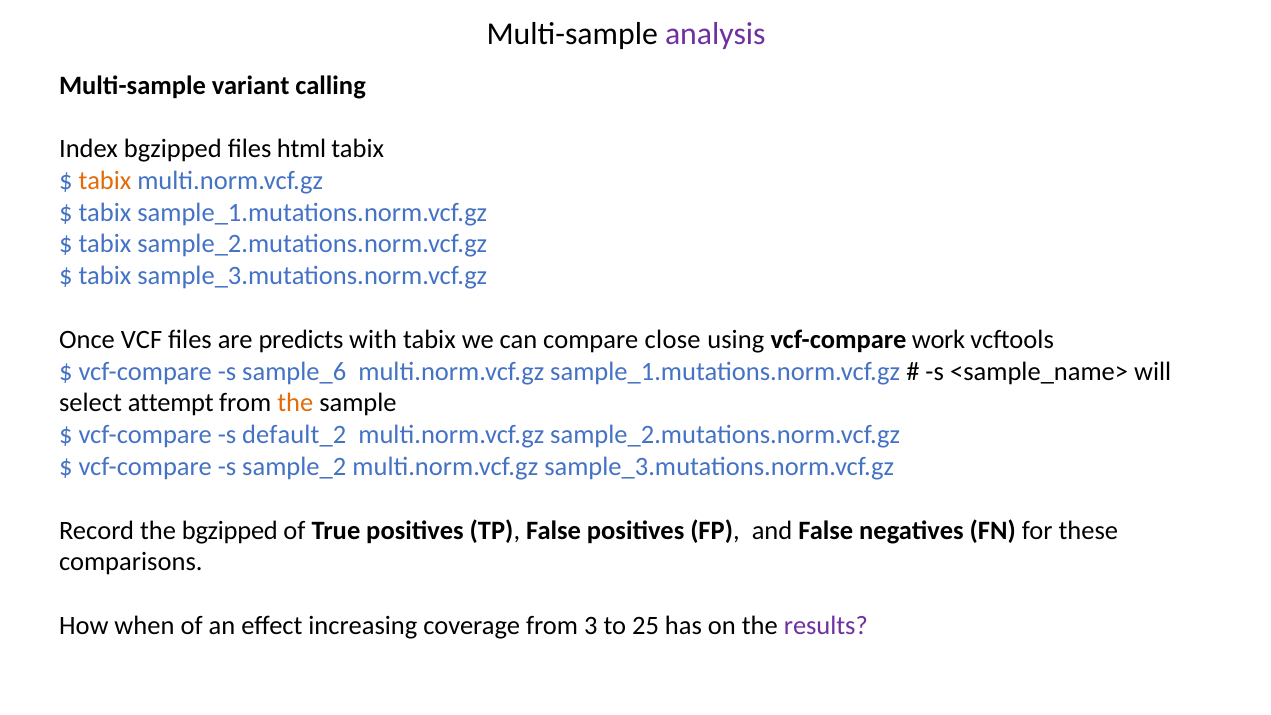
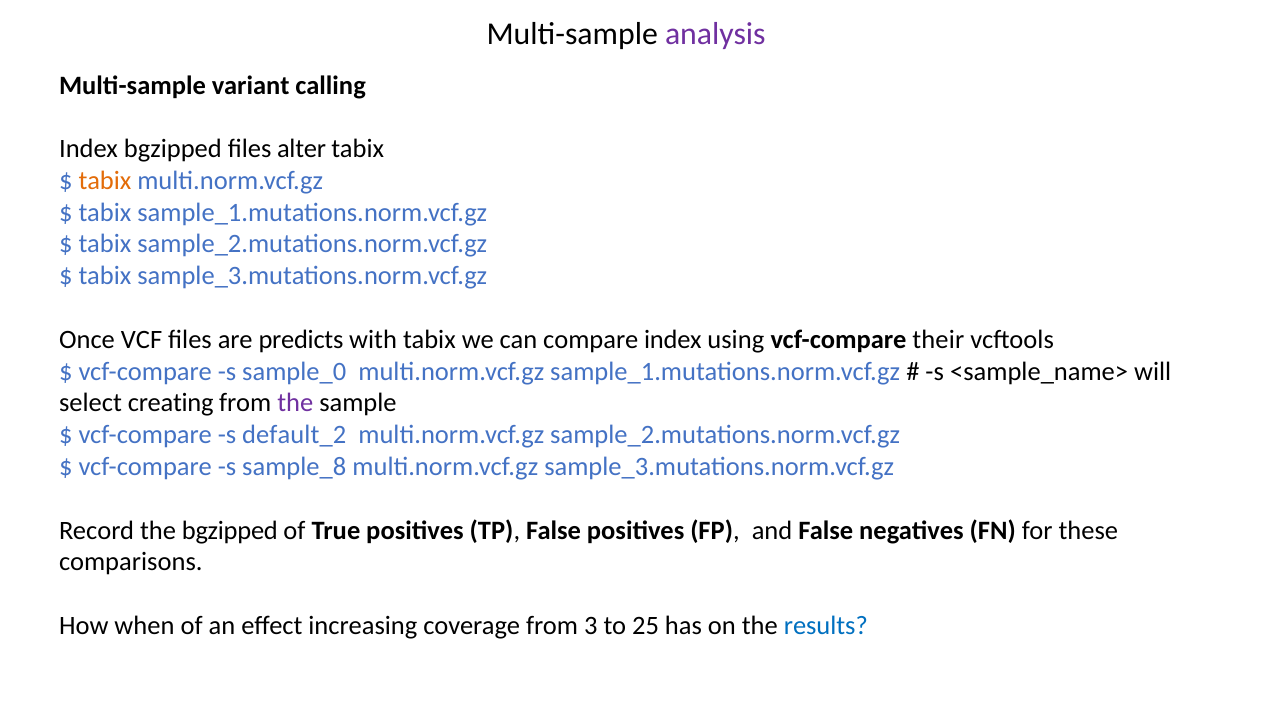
html: html -> alter
compare close: close -> index
work: work -> their
sample_6: sample_6 -> sample_0
attempt: attempt -> creating
the at (295, 403) colour: orange -> purple
sample_2: sample_2 -> sample_8
results colour: purple -> blue
